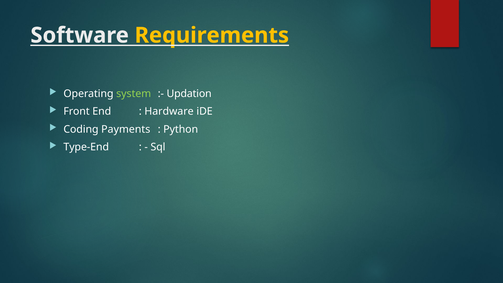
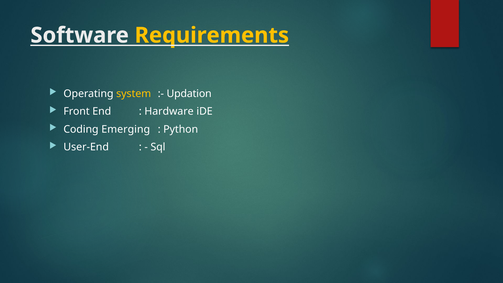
system colour: light green -> yellow
Payments: Payments -> Emerging
Type-End: Type-End -> User-End
